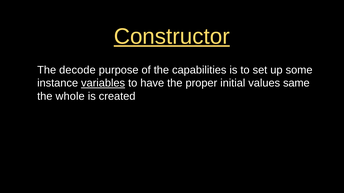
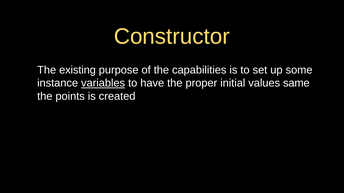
Constructor underline: present -> none
decode: decode -> existing
whole: whole -> points
